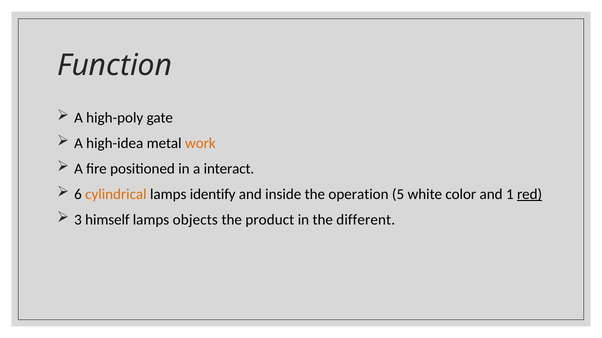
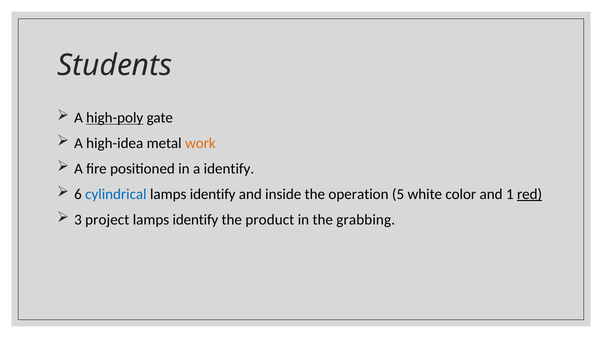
Function: Function -> Students
high-poly underline: none -> present
a interact: interact -> identify
cylindrical colour: orange -> blue
himself: himself -> project
objects at (195, 220): objects -> identify
different: different -> grabbing
